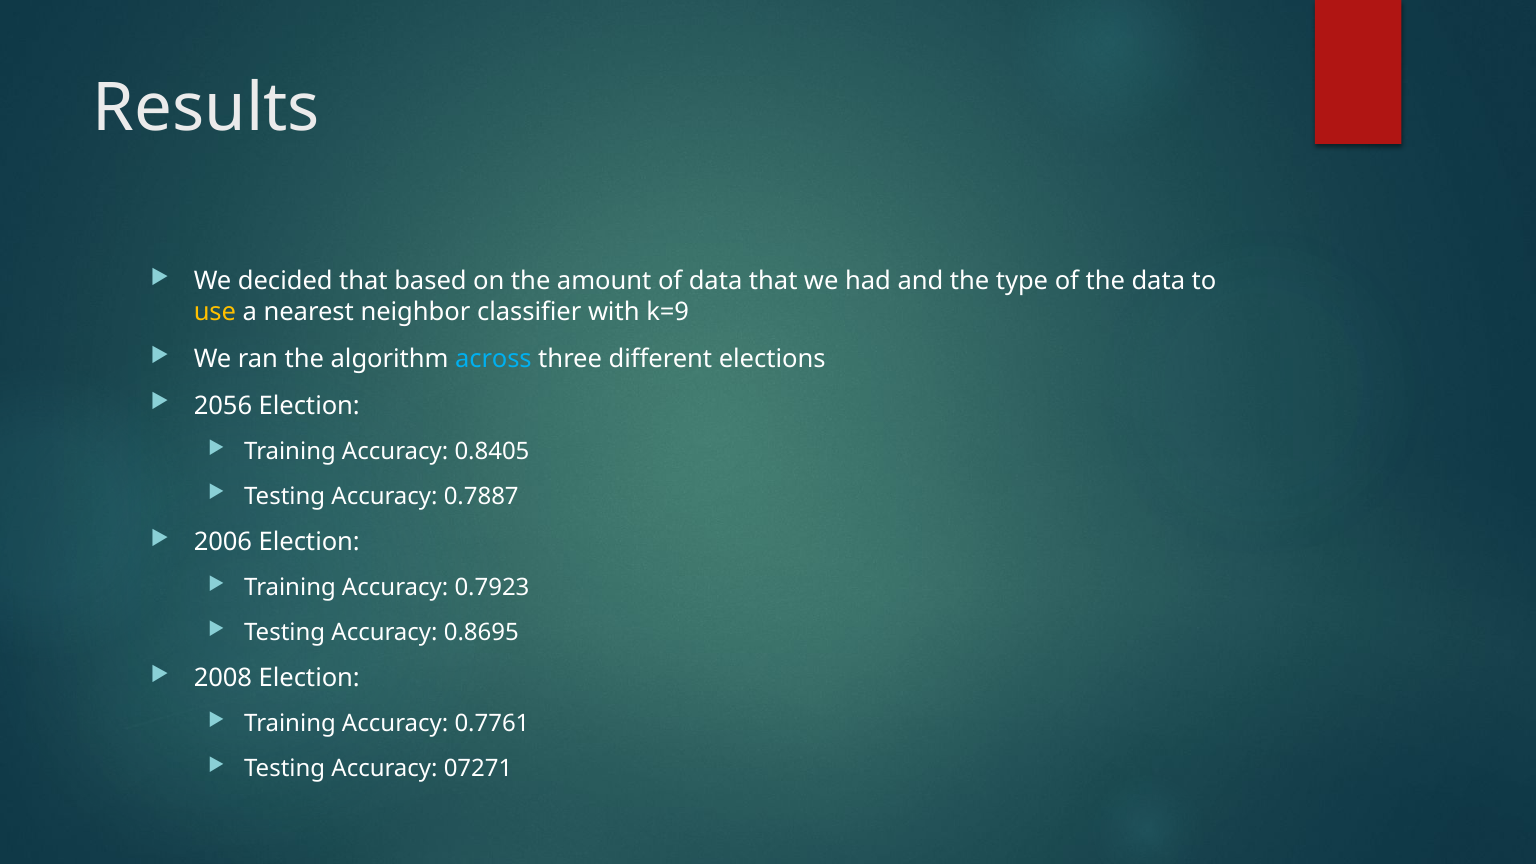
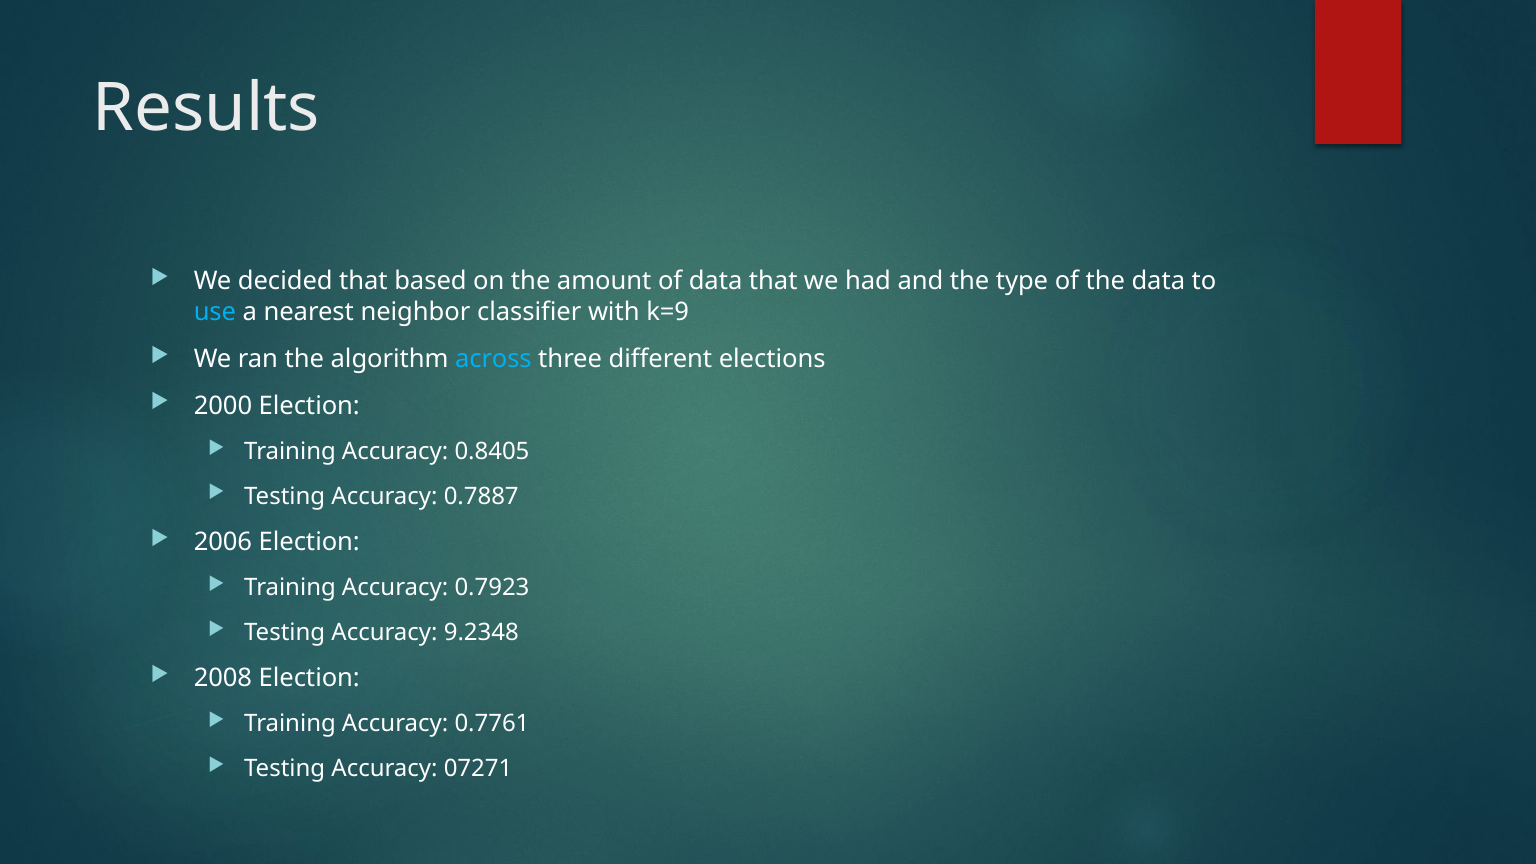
use colour: yellow -> light blue
2056: 2056 -> 2000
0.8695: 0.8695 -> 9.2348
